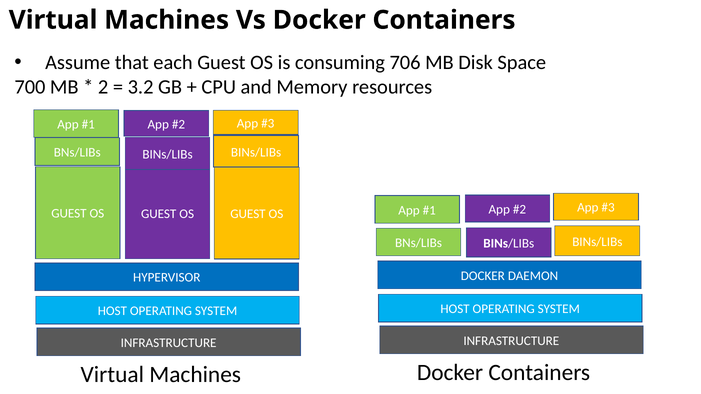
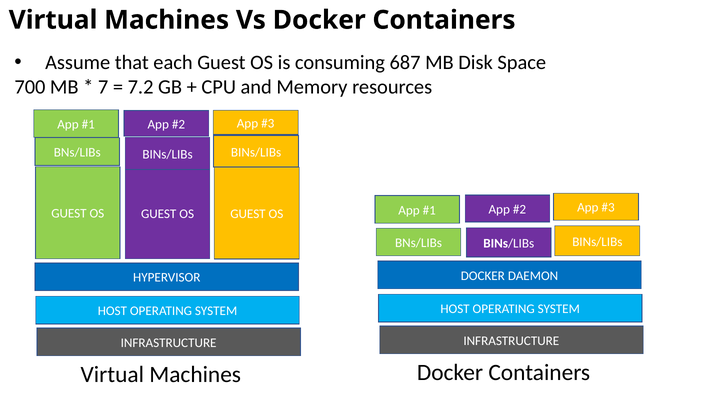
706: 706 -> 687
2: 2 -> 7
3.2: 3.2 -> 7.2
